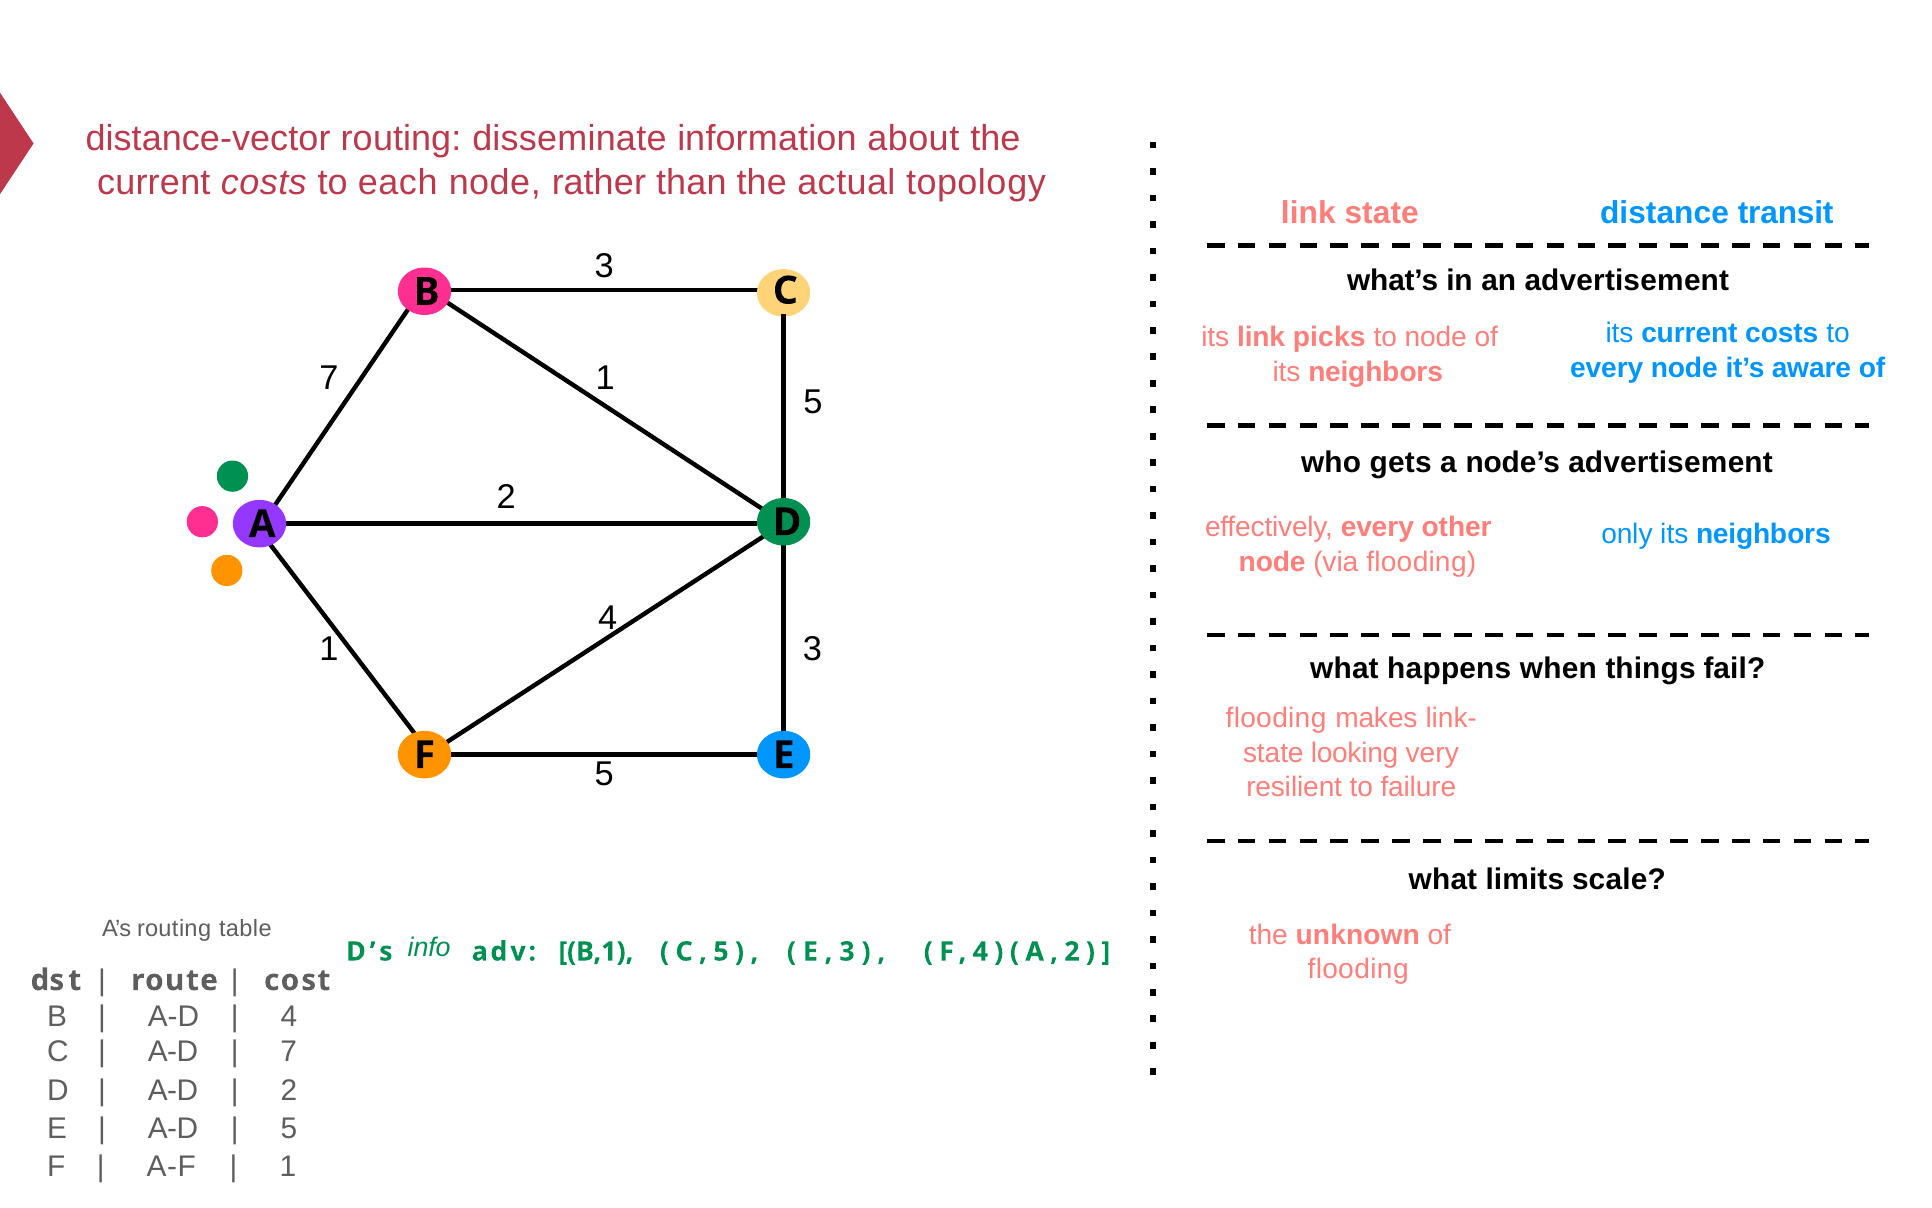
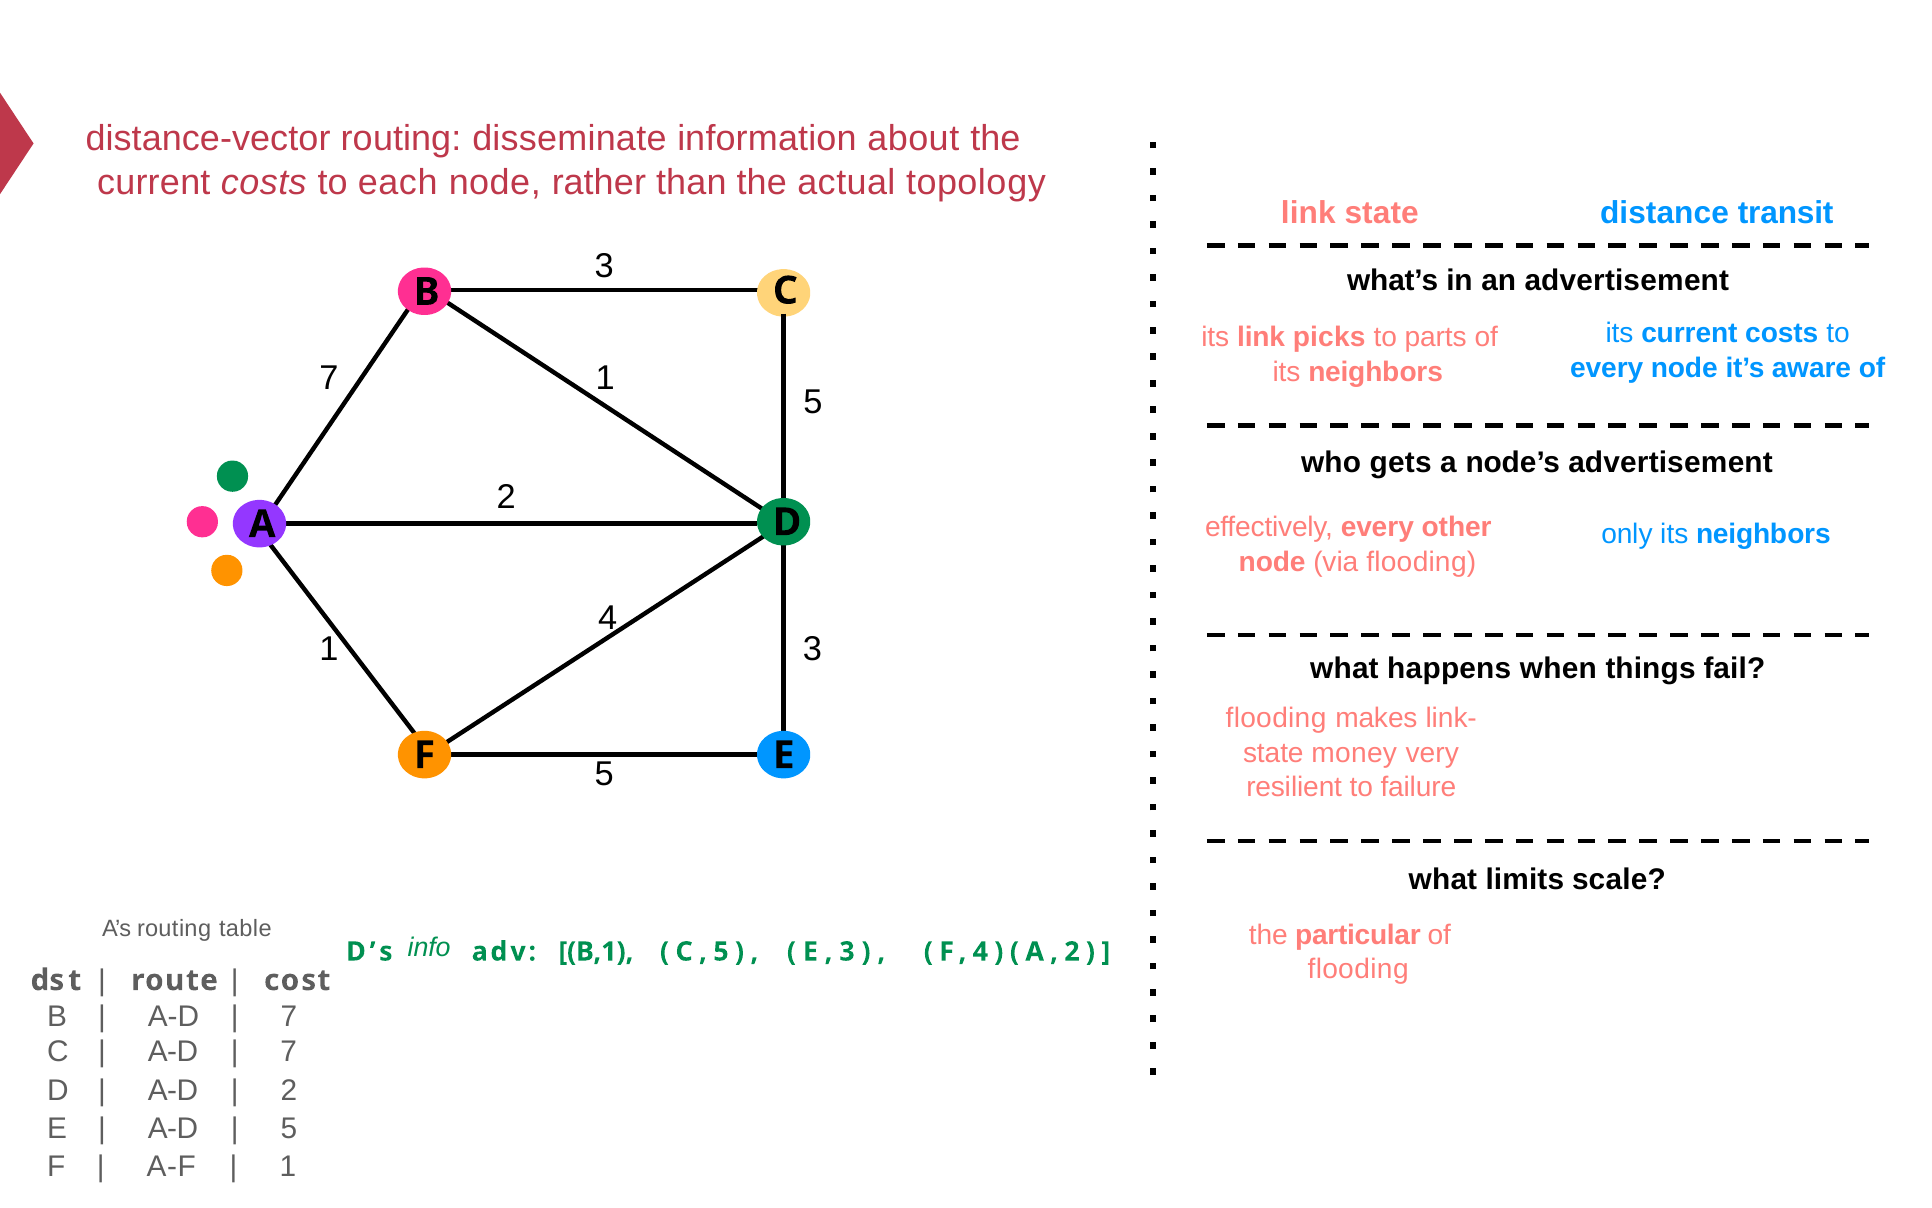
to node: node -> parts
looking: looking -> money
unknown: unknown -> particular
4 at (289, 1016): 4 -> 7
